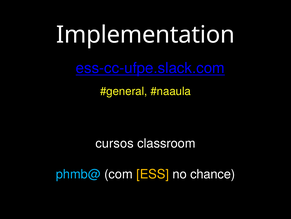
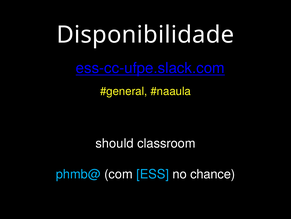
Implementation: Implementation -> Disponibilidade
cursos: cursos -> should
ESS colour: yellow -> light blue
